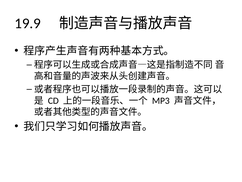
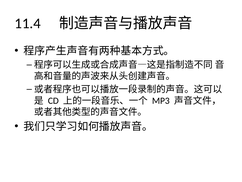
19.9: 19.9 -> 11.4
